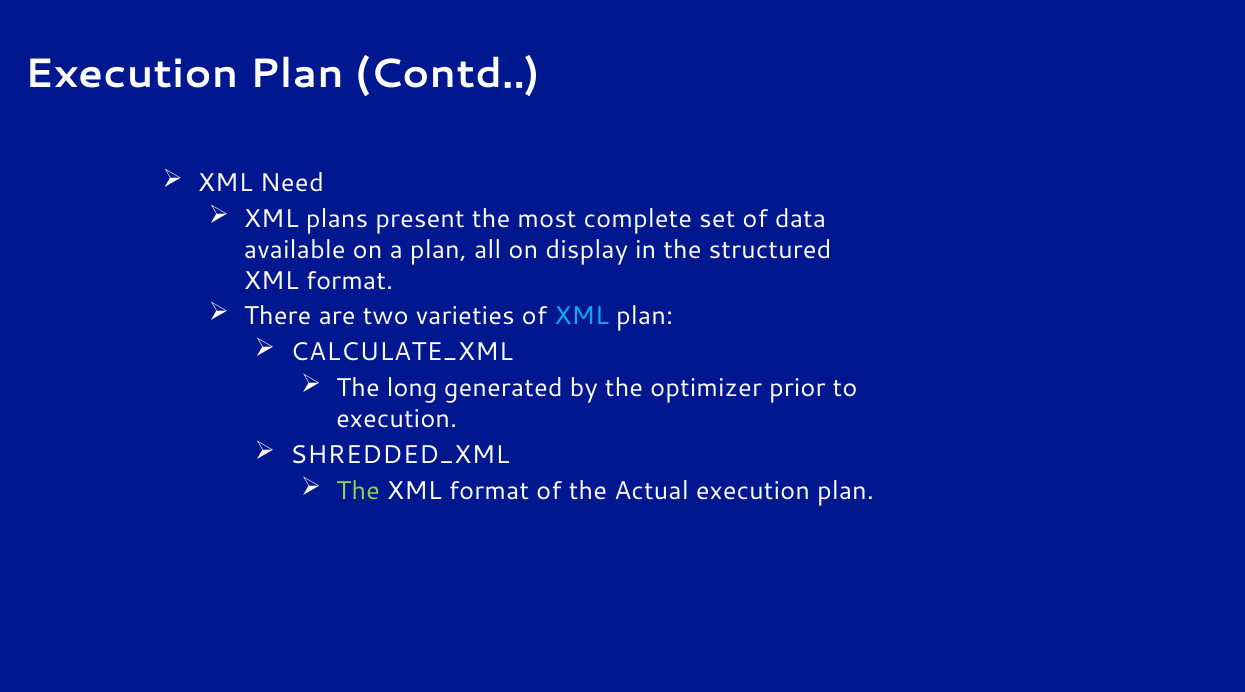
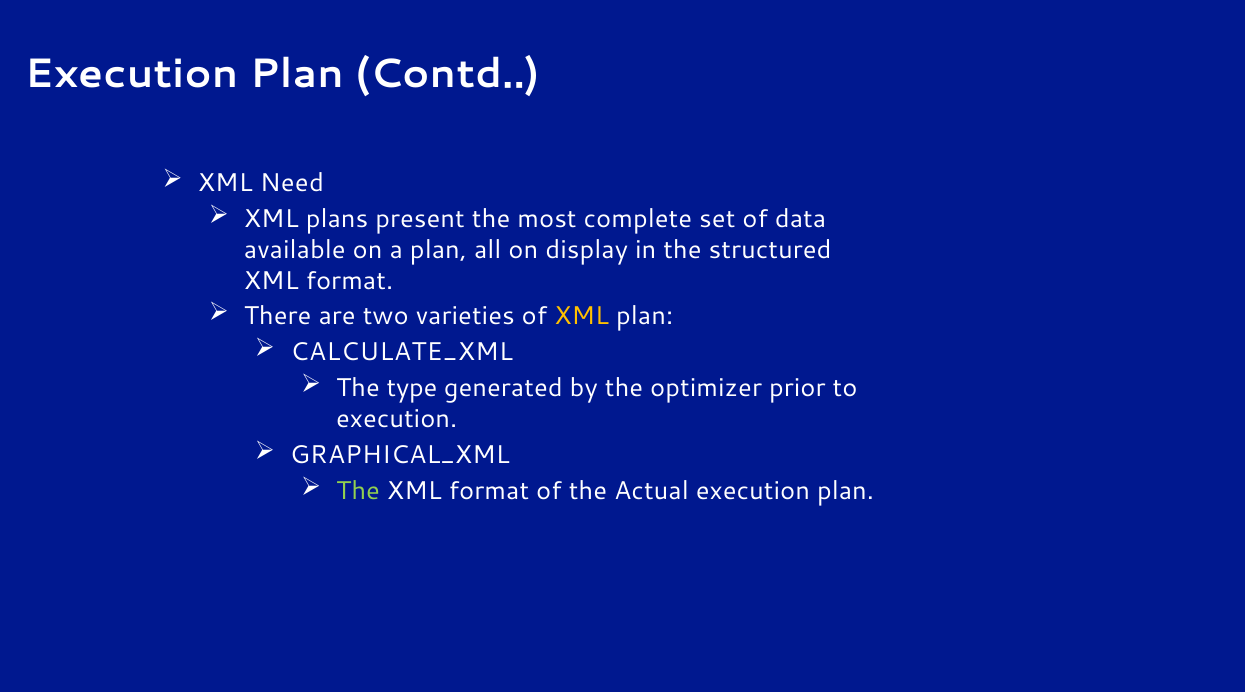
XML at (582, 316) colour: light blue -> yellow
long: long -> type
SHREDDED_XML: SHREDDED_XML -> GRAPHICAL_XML
